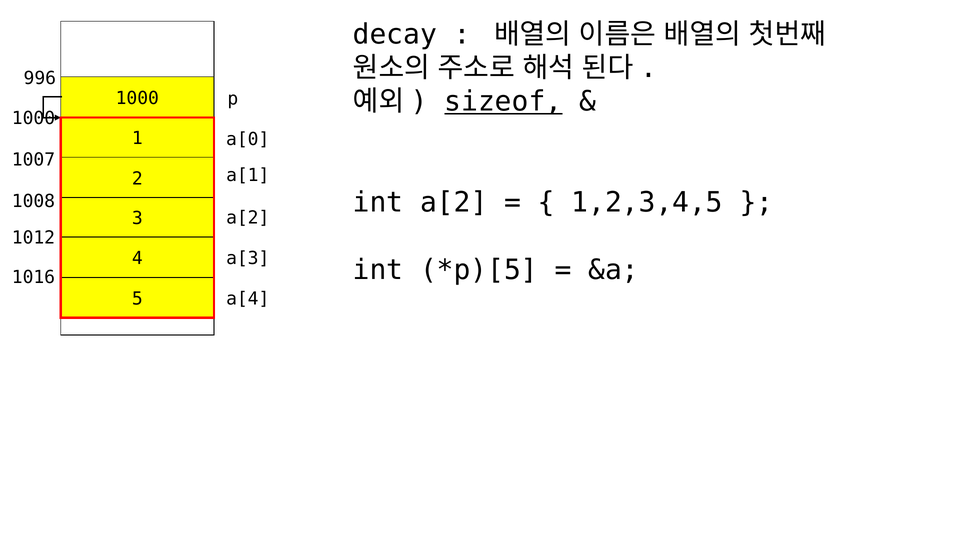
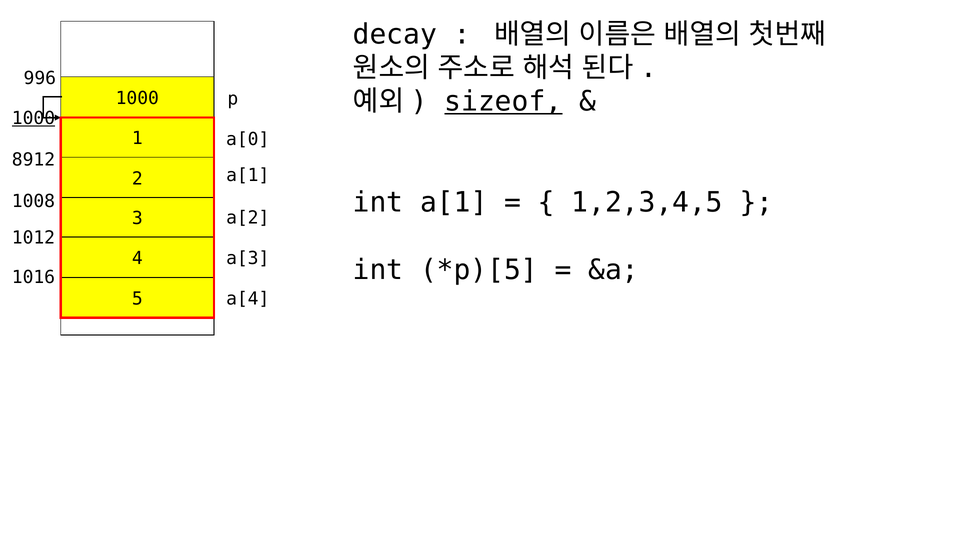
1000 at (33, 118) underline: none -> present
1007: 1007 -> 8912
int a[2: a[2 -> a[1
